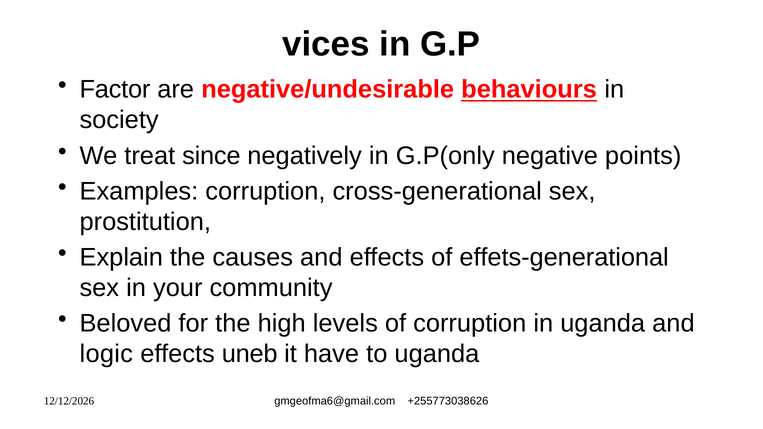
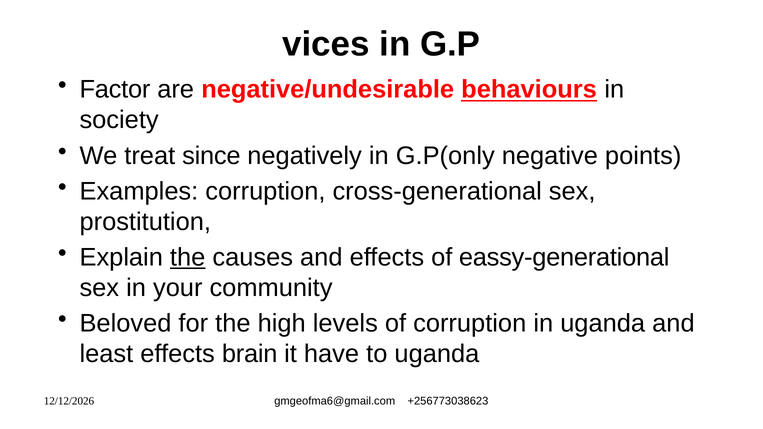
the at (188, 258) underline: none -> present
effets-generational: effets-generational -> eassy-generational
logic: logic -> least
uneb: uneb -> brain
+255773038626: +255773038626 -> +256773038623
